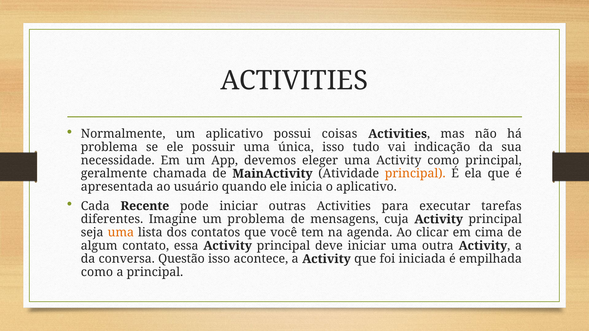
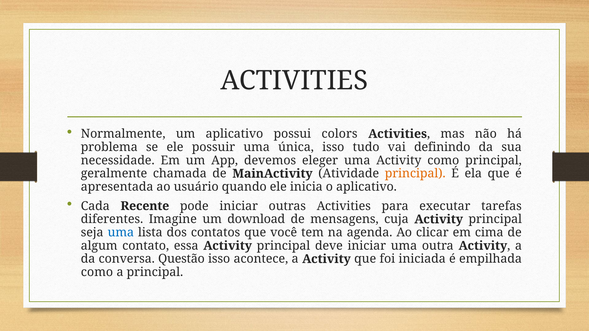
coisas: coisas -> colors
indicação: indicação -> definindo
um problema: problema -> download
uma at (121, 233) colour: orange -> blue
